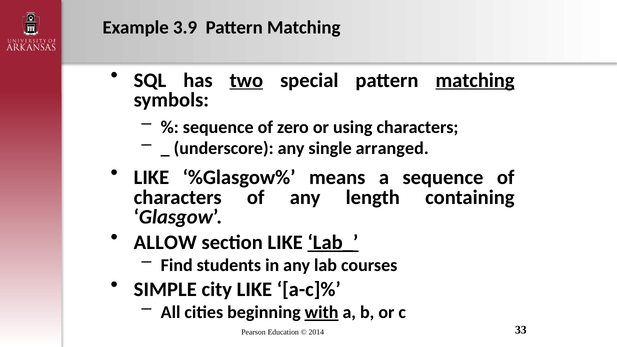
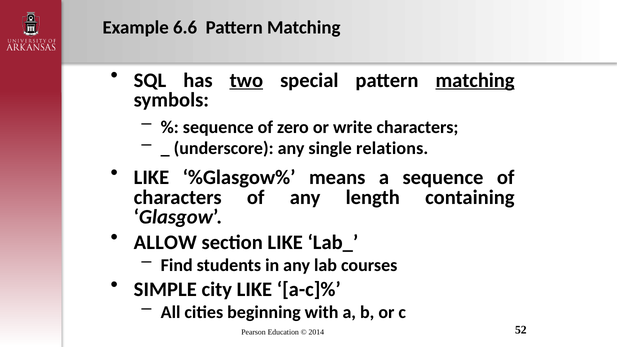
3.9: 3.9 -> 6.6
using: using -> write
arranged: arranged -> relations
Lab_ underline: present -> none
with underline: present -> none
33: 33 -> 52
